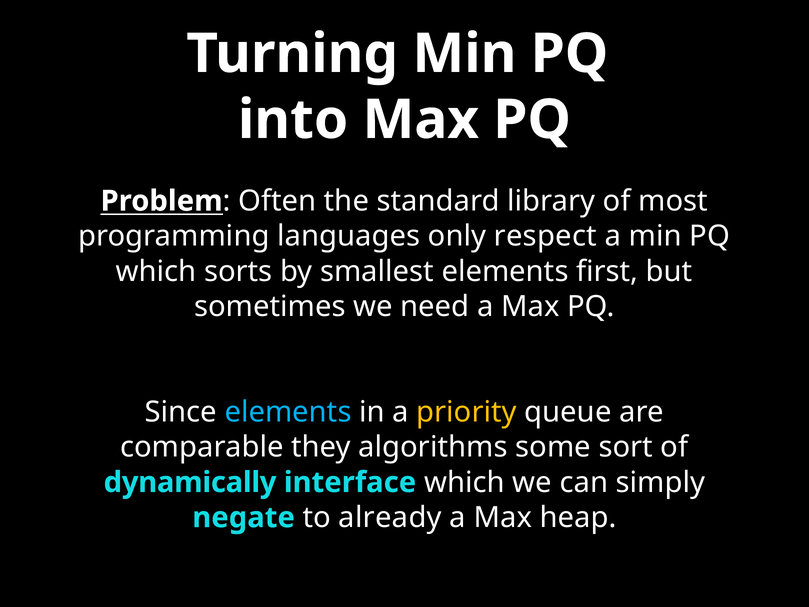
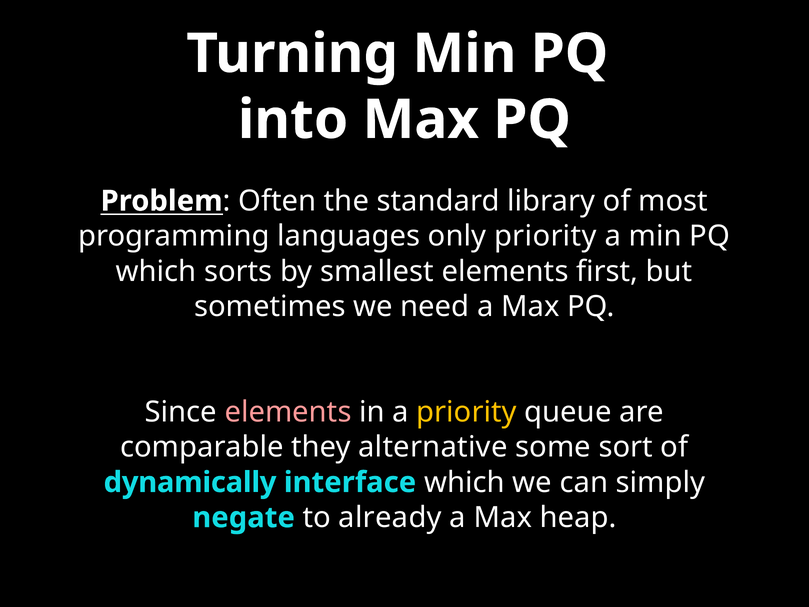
only respect: respect -> priority
elements at (288, 412) colour: light blue -> pink
algorithms: algorithms -> alternative
